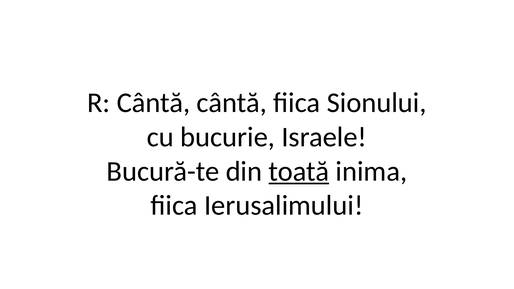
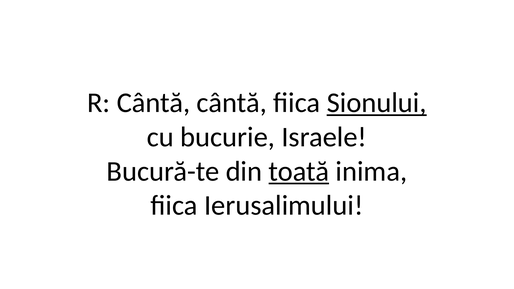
Sionului underline: none -> present
